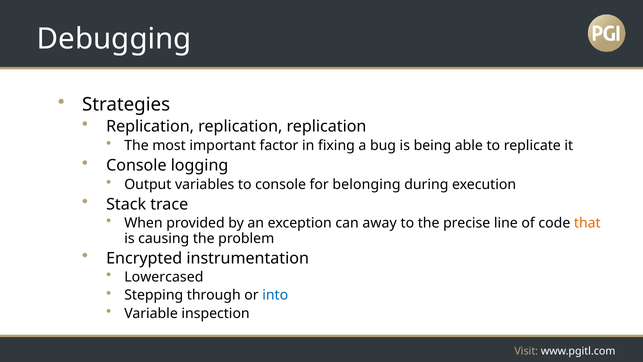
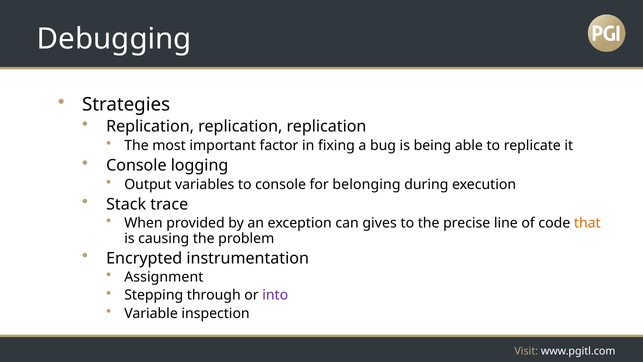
away: away -> gives
Lowercased: Lowercased -> Assignment
into colour: blue -> purple
